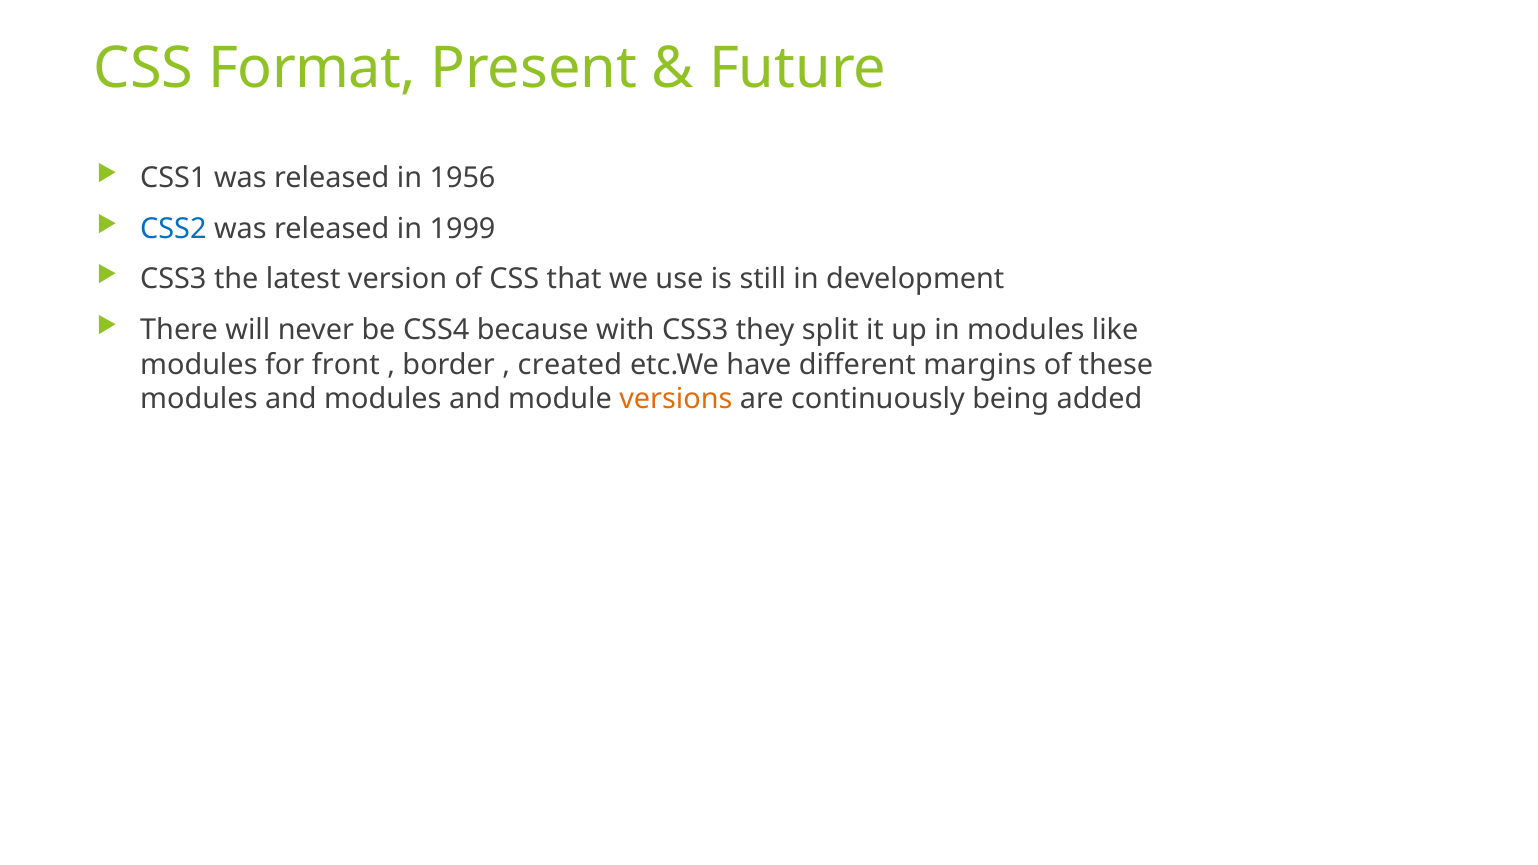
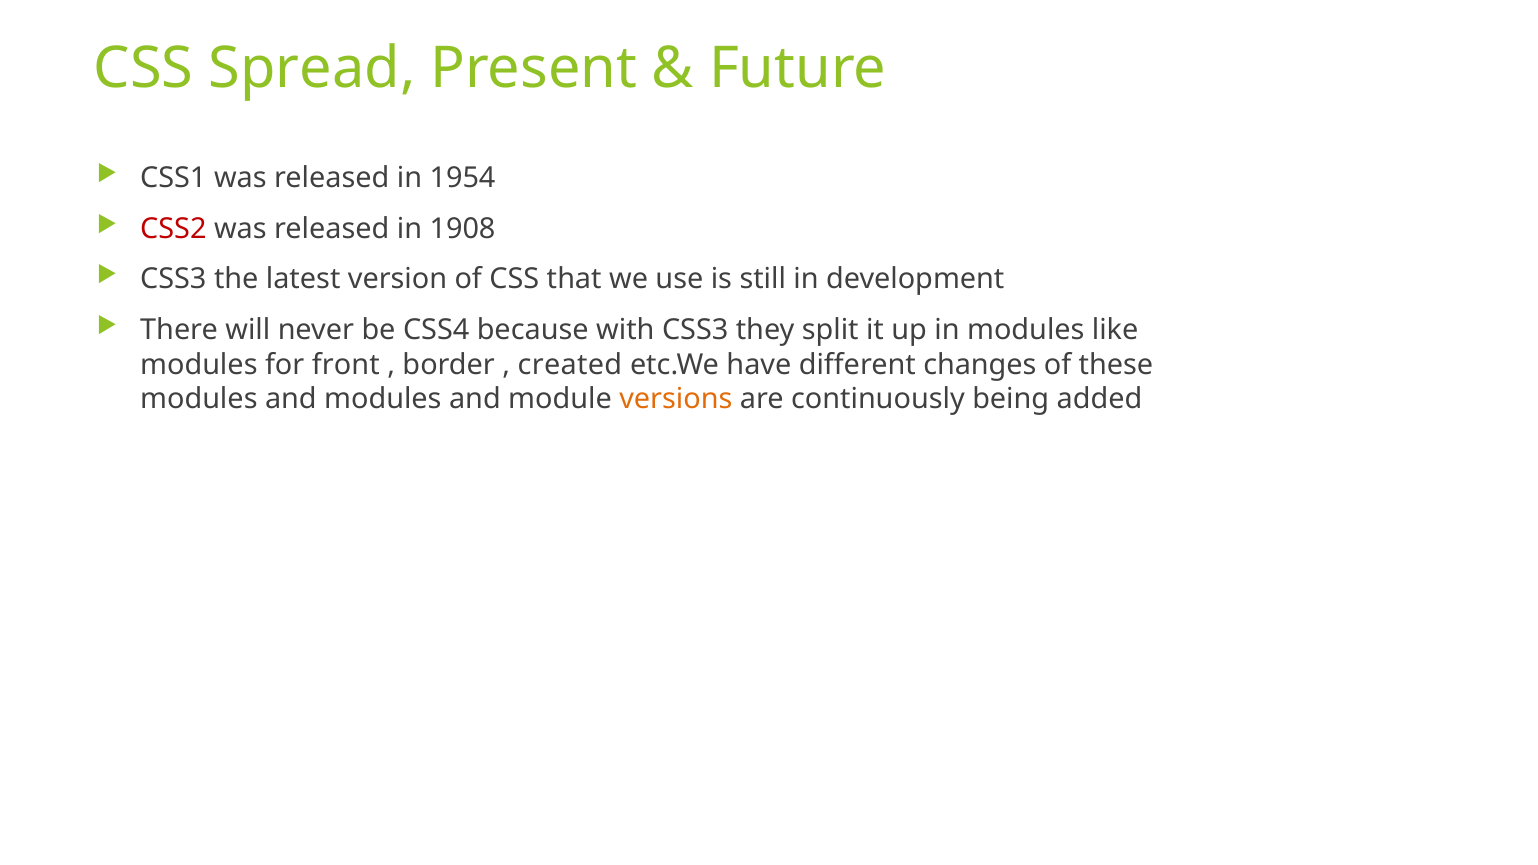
Format: Format -> Spread
1956: 1956 -> 1954
CSS2 colour: blue -> red
1999: 1999 -> 1908
margins: margins -> changes
